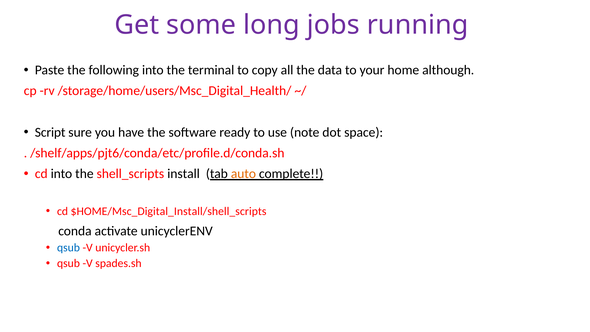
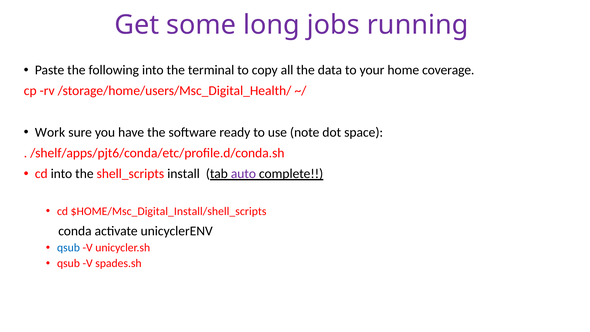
although: although -> coverage
Script: Script -> Work
auto colour: orange -> purple
